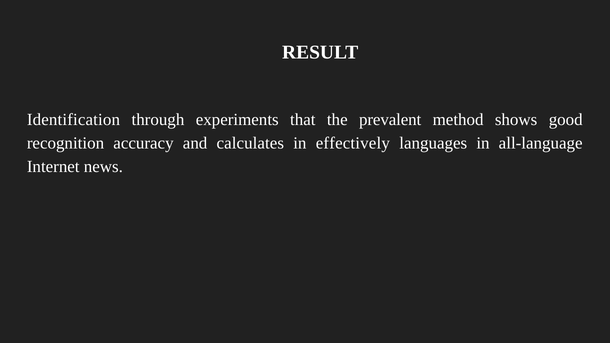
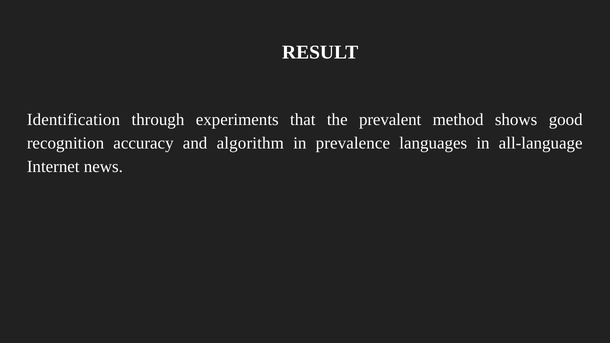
calculates: calculates -> algorithm
effectively: effectively -> prevalence
